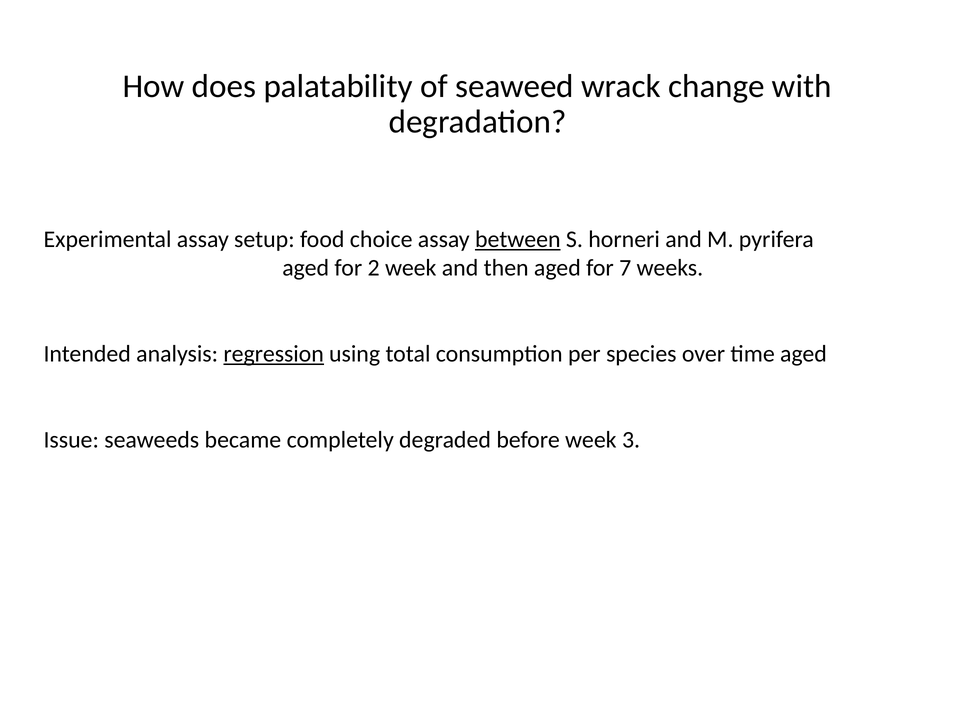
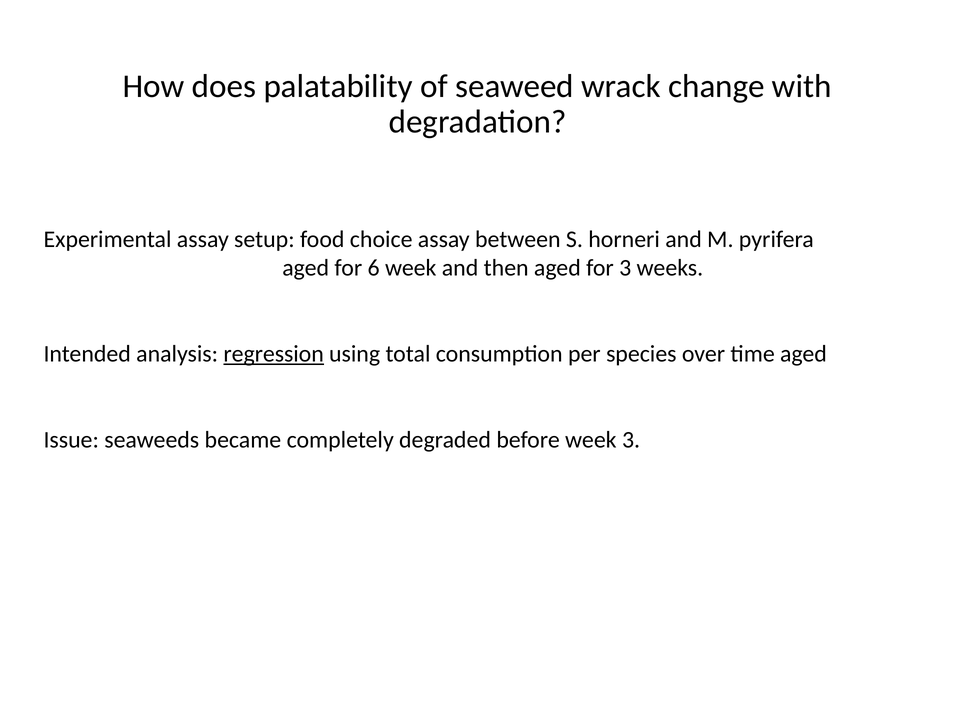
between underline: present -> none
2: 2 -> 6
for 7: 7 -> 3
